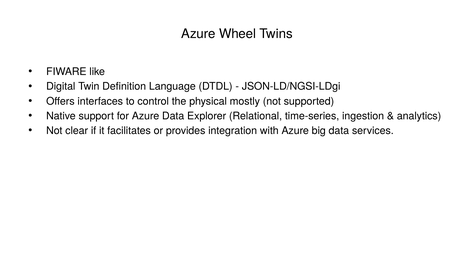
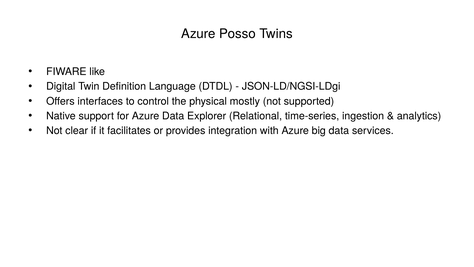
Wheel: Wheel -> Posso
